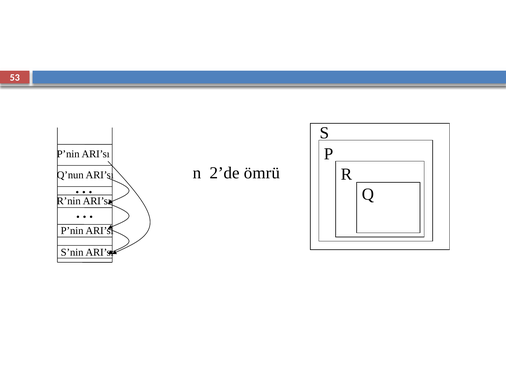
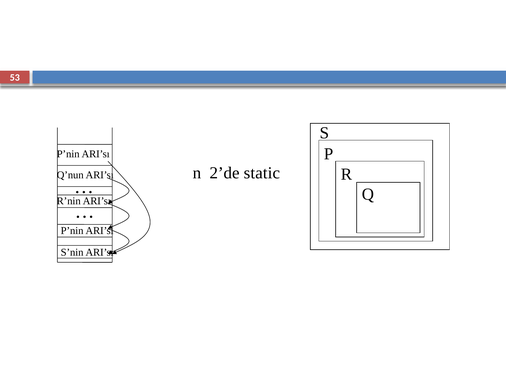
ömrü: ömrü -> static
